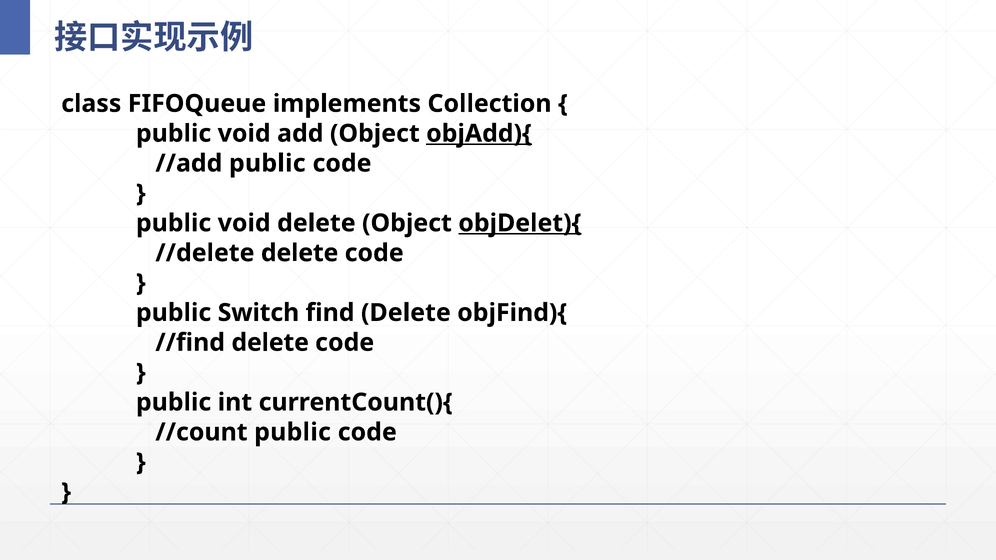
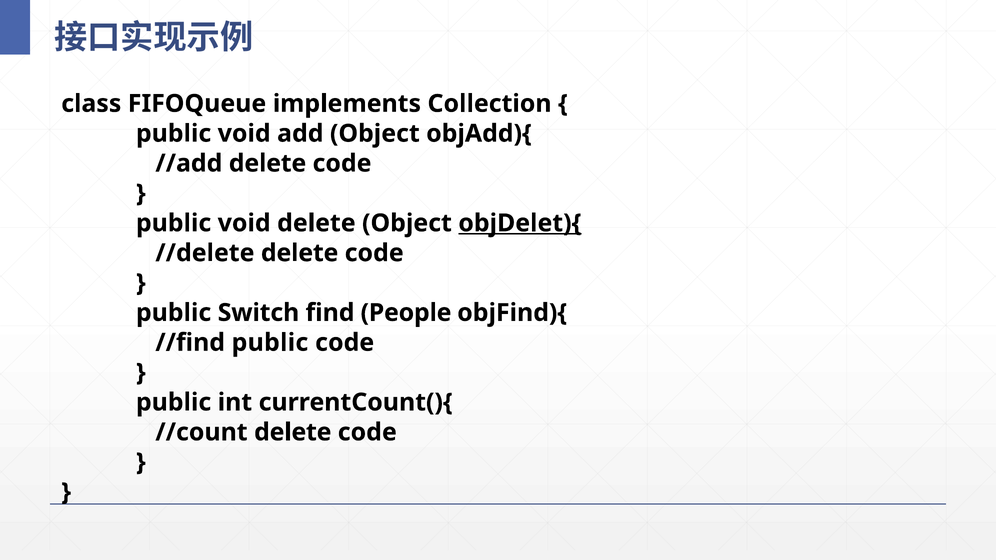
objAdd){ underline: present -> none
//add public: public -> delete
find Delete: Delete -> People
//find delete: delete -> public
//count public: public -> delete
